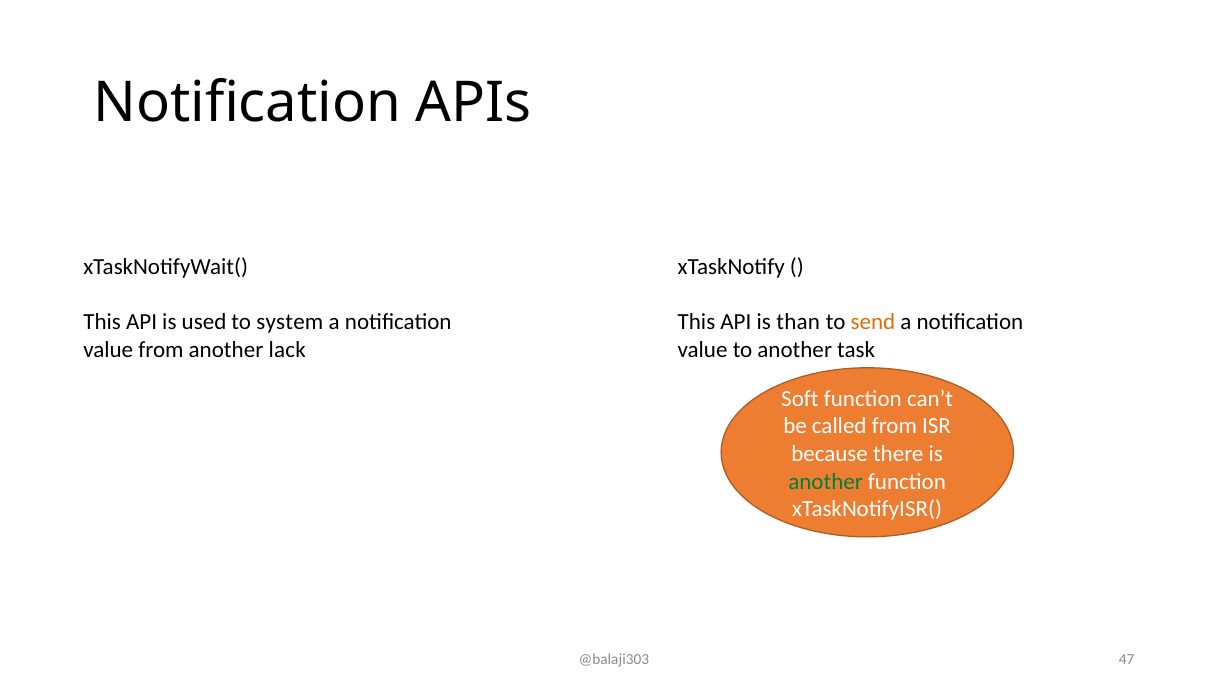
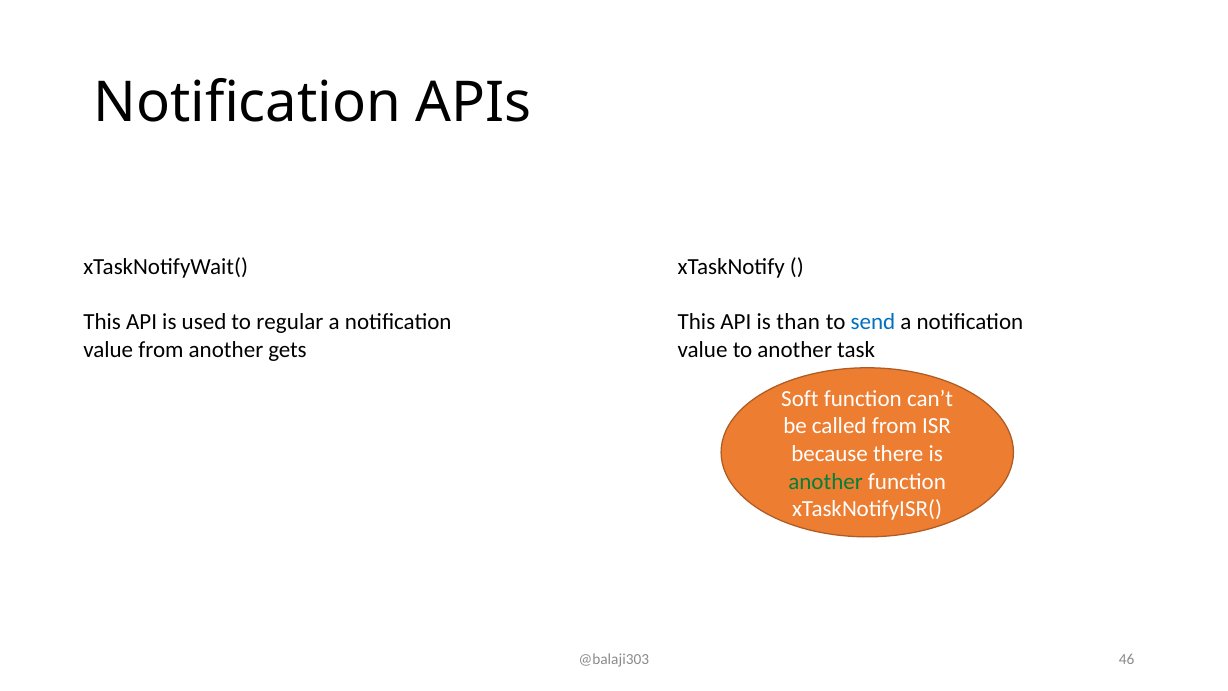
system: system -> regular
send colour: orange -> blue
lack: lack -> gets
47: 47 -> 46
